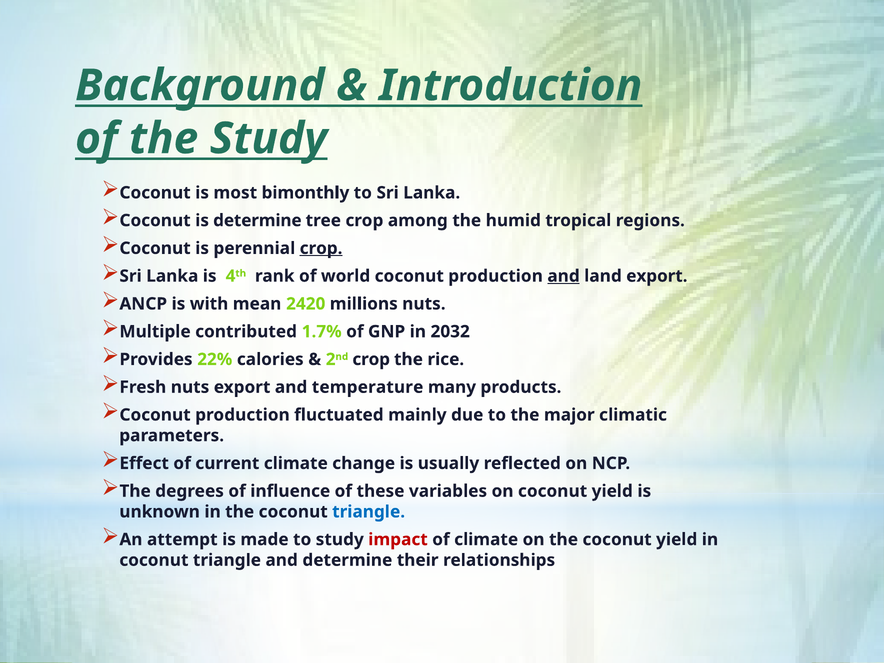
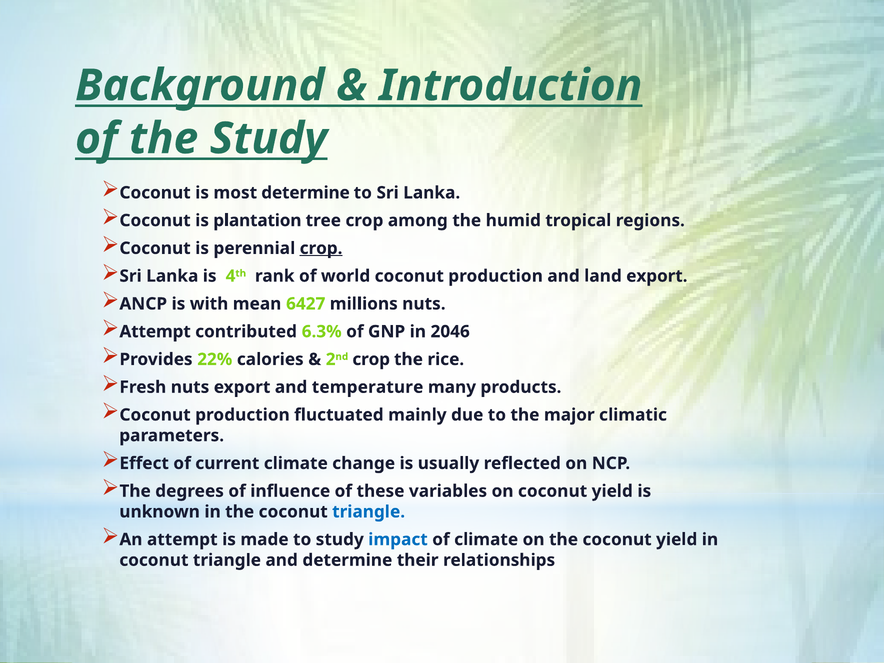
most bimonthly: bimonthly -> determine
is determine: determine -> plantation
and at (564, 276) underline: present -> none
2420: 2420 -> 6427
Multiple at (155, 332): Multiple -> Attempt
1.7%: 1.7% -> 6.3%
2032: 2032 -> 2046
impact colour: red -> blue
